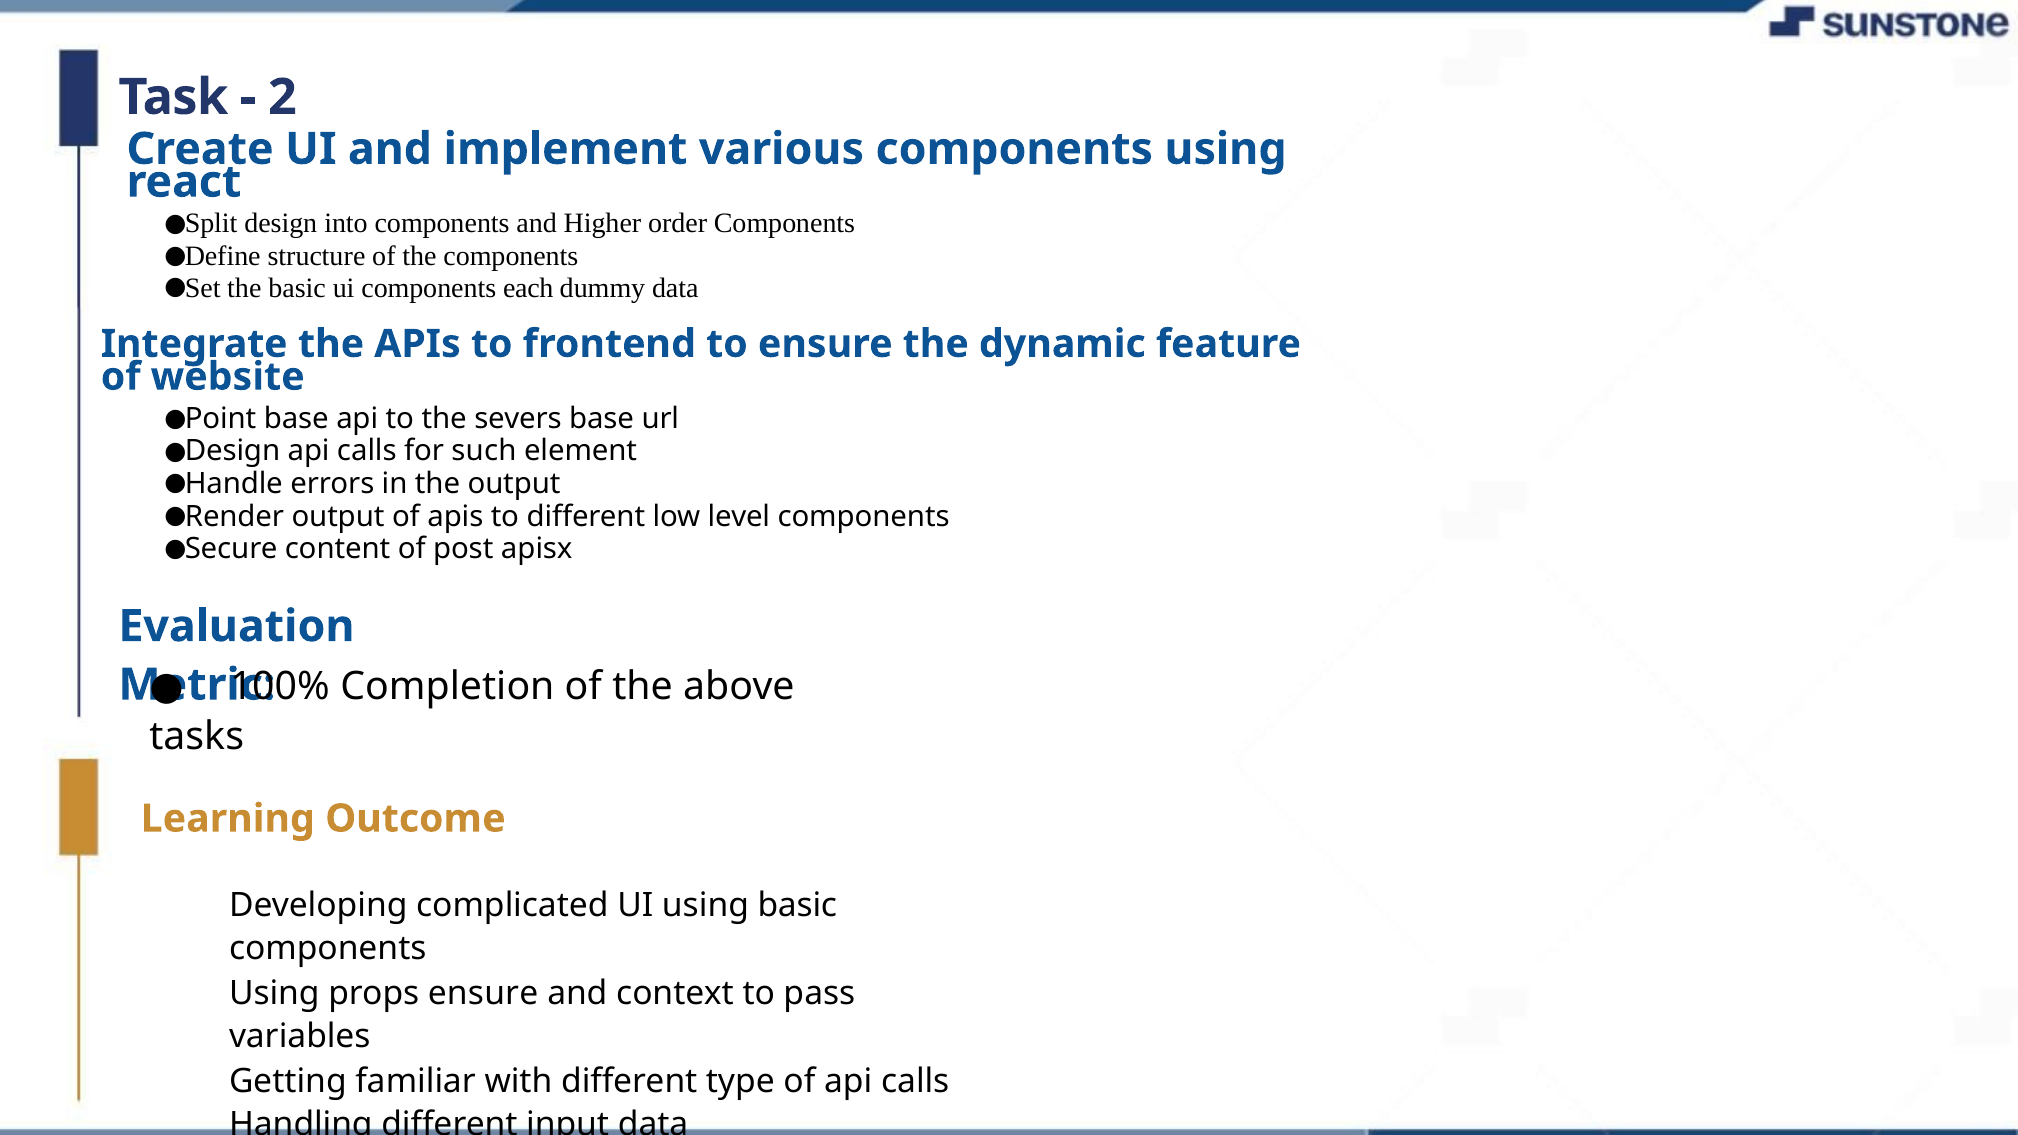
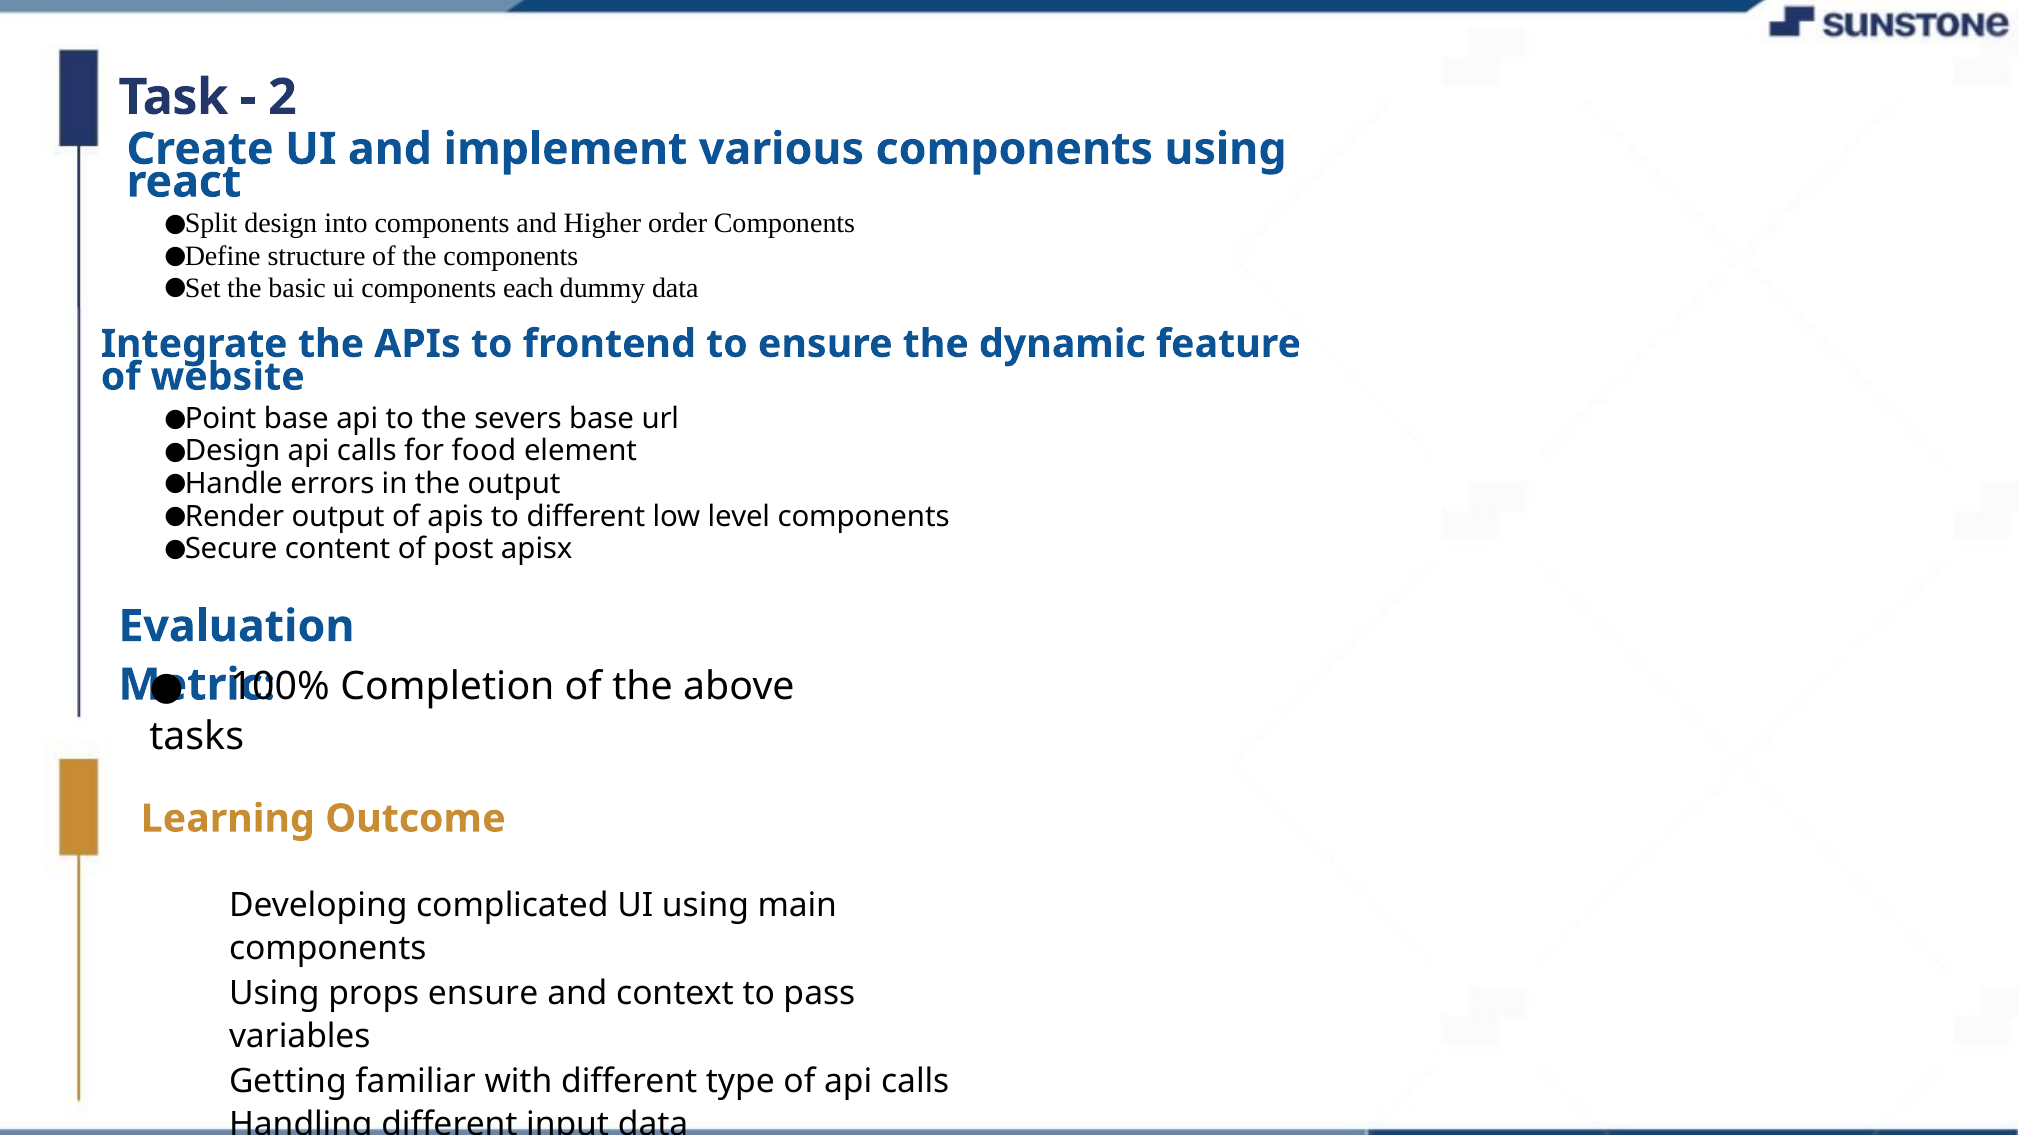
such: such -> food
using basic: basic -> main
